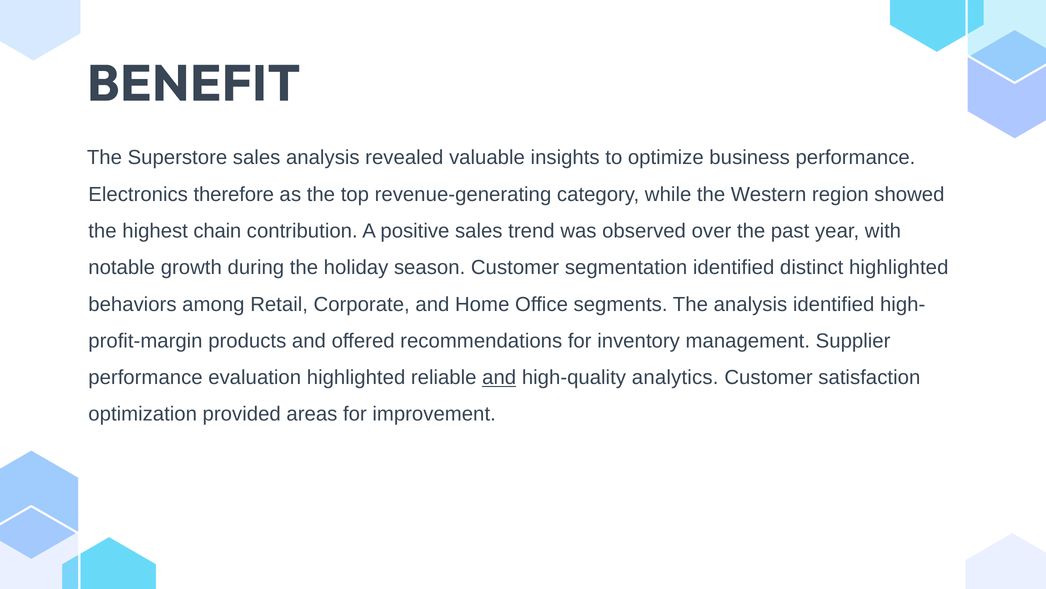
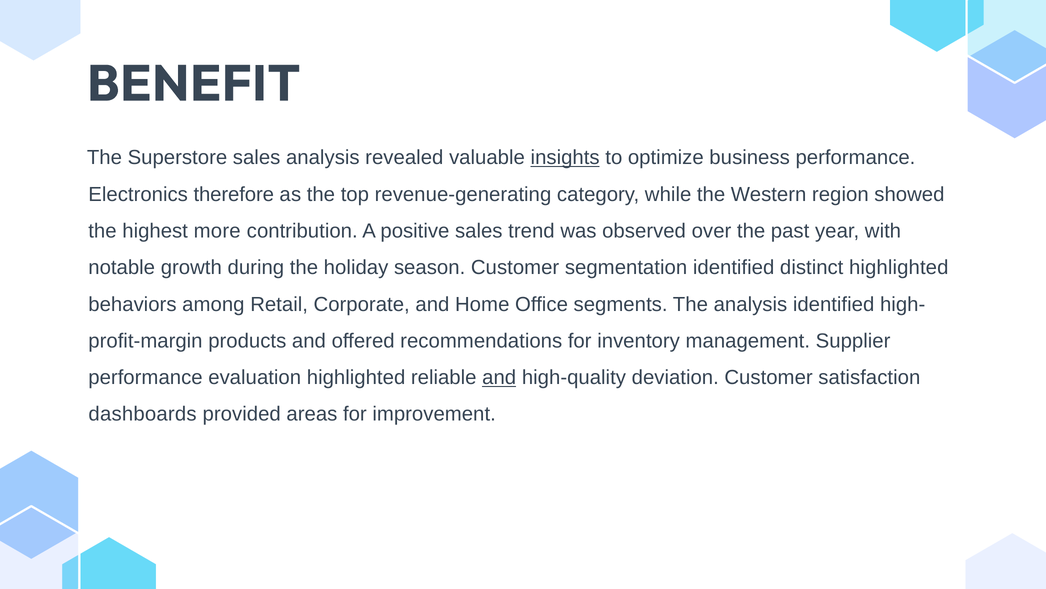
insights underline: none -> present
chain: chain -> more
analytics: analytics -> deviation
optimization: optimization -> dashboards
